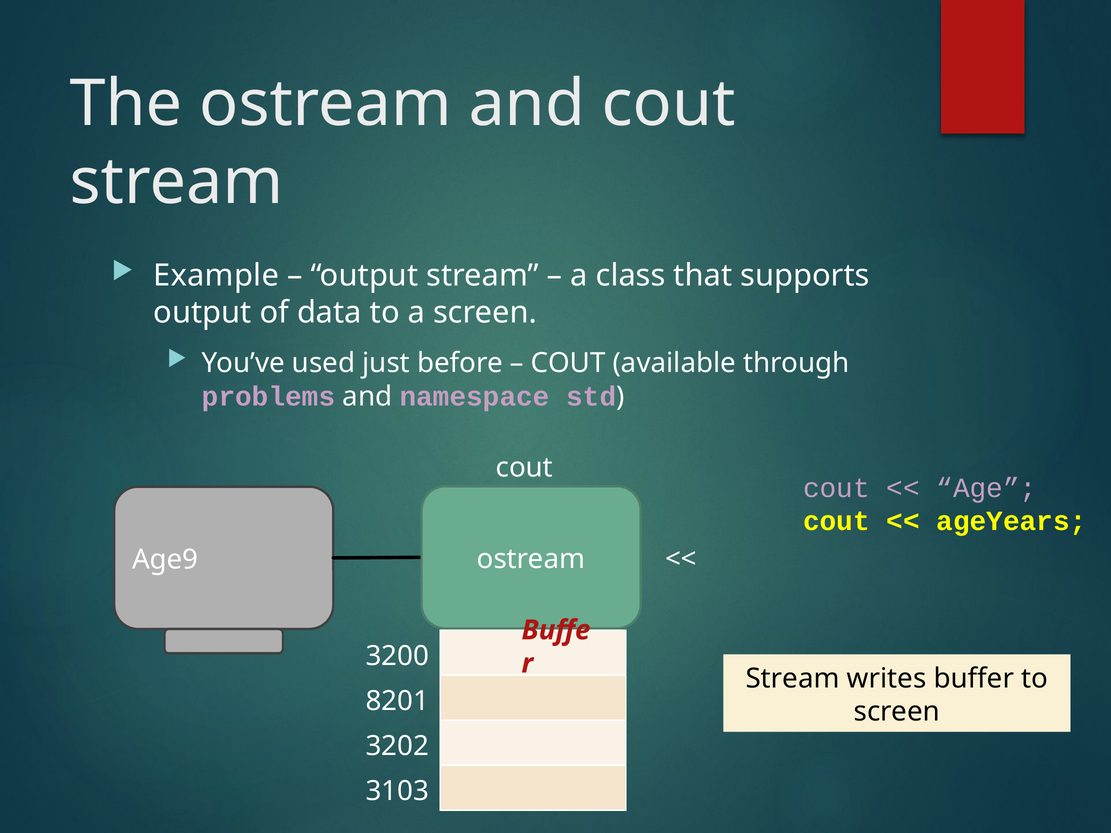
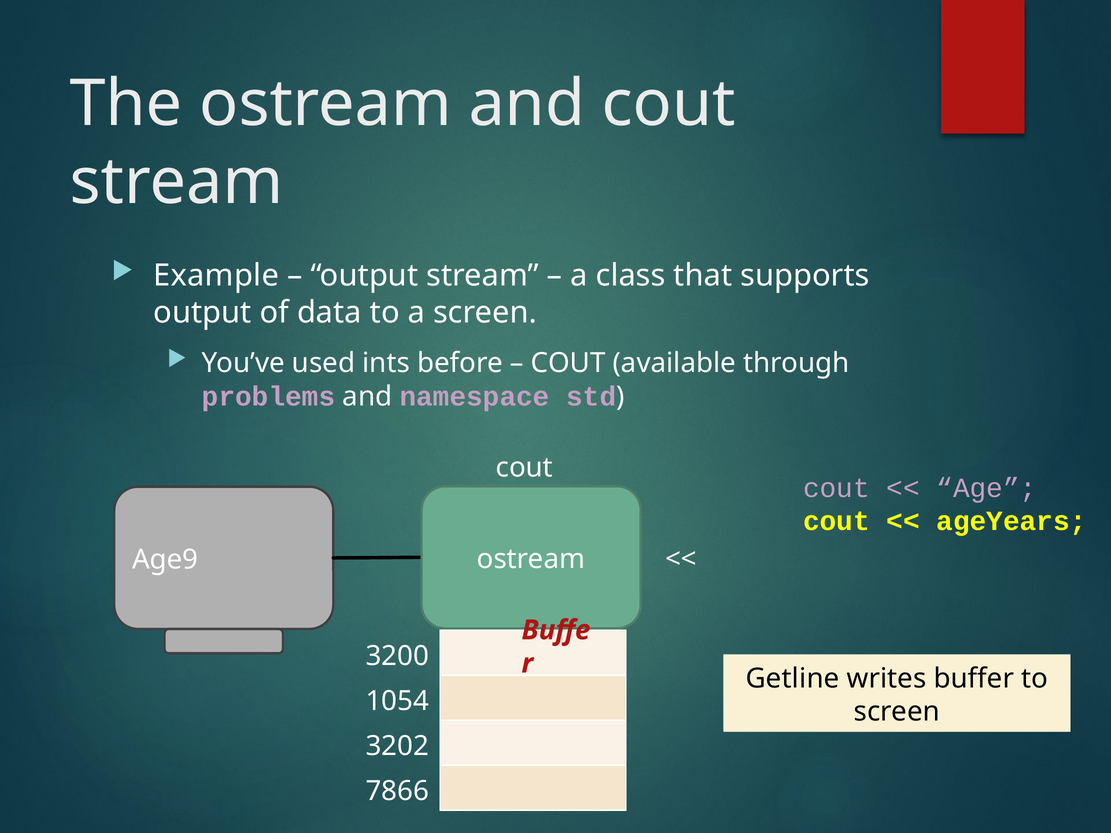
just: just -> ints
Stream at (793, 679): Stream -> Getline
8201: 8201 -> 1054
3103: 3103 -> 7866
